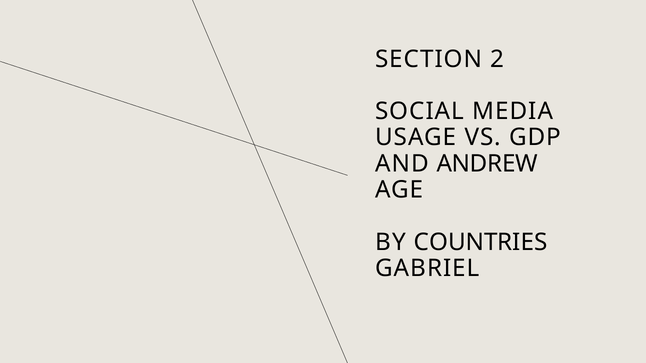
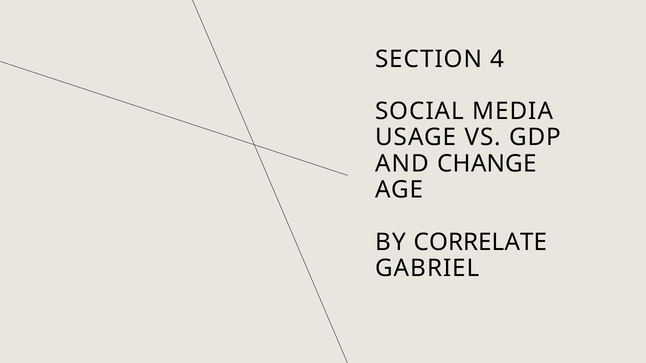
2: 2 -> 4
ANDREW: ANDREW -> CHANGE
COUNTRIES: COUNTRIES -> CORRELATE
